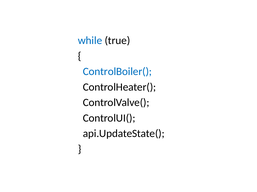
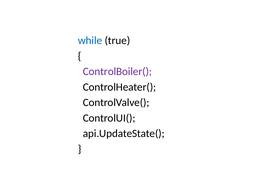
ControlBoiler( colour: blue -> purple
